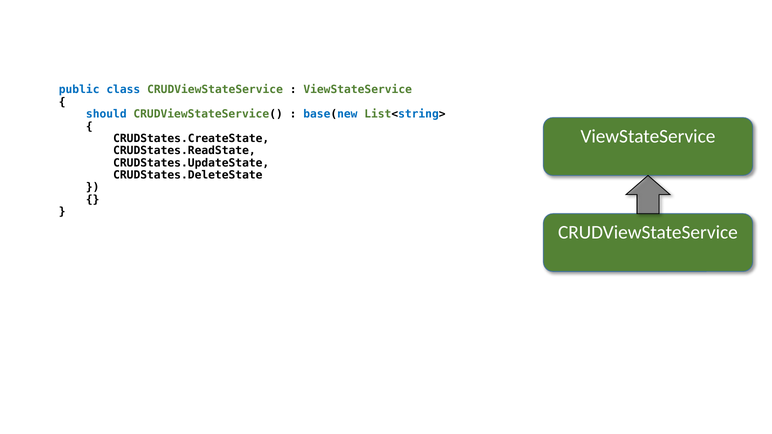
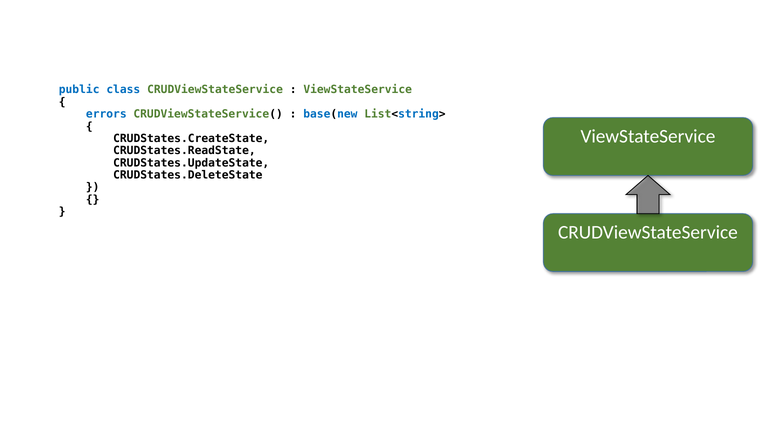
should: should -> errors
